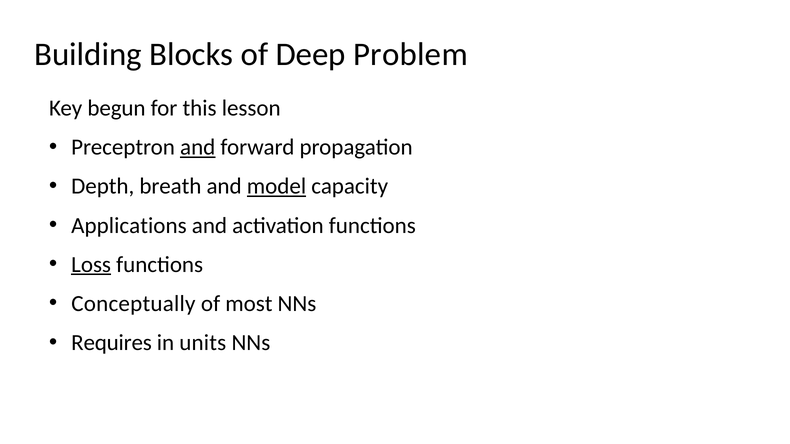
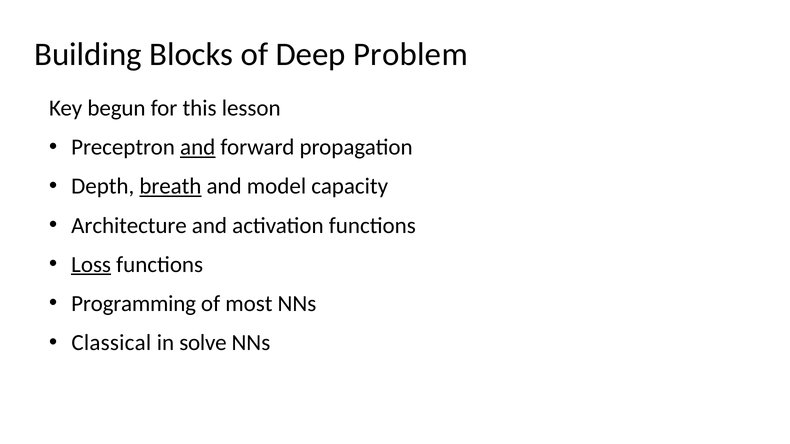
breath underline: none -> present
model underline: present -> none
Applications: Applications -> Architecture
Conceptually: Conceptually -> Programming
Requires: Requires -> Classical
units: units -> solve
